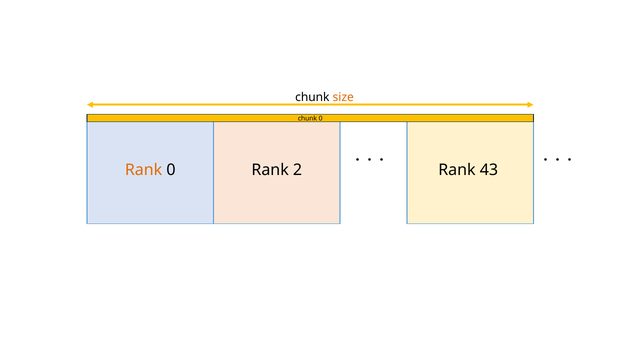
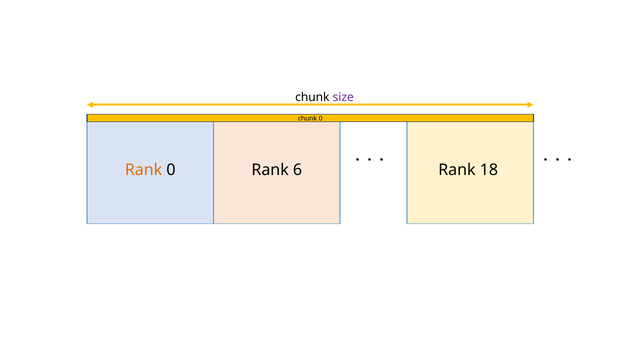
size colour: orange -> purple
2: 2 -> 6
43: 43 -> 18
